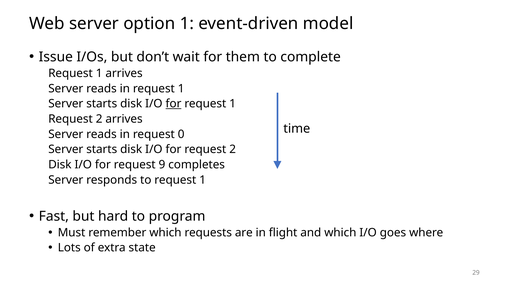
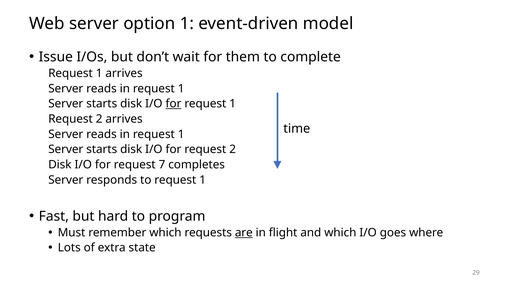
0 at (181, 134): 0 -> 1
9: 9 -> 7
are underline: none -> present
